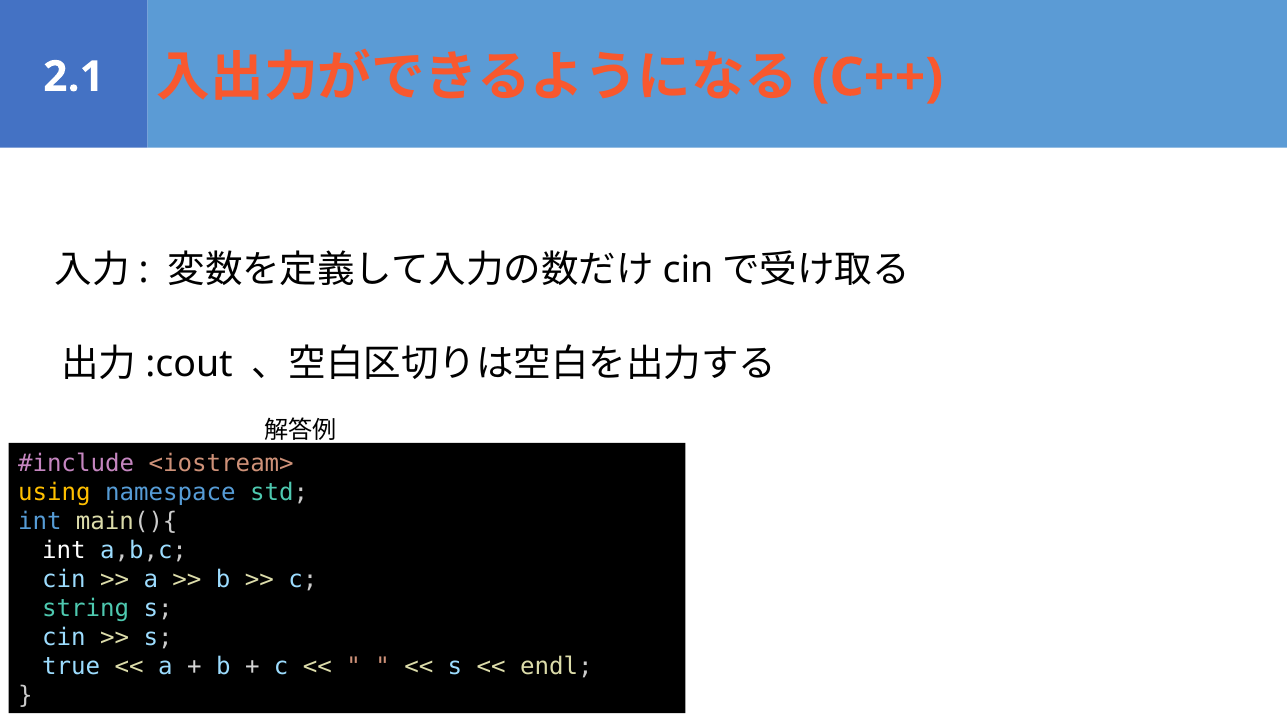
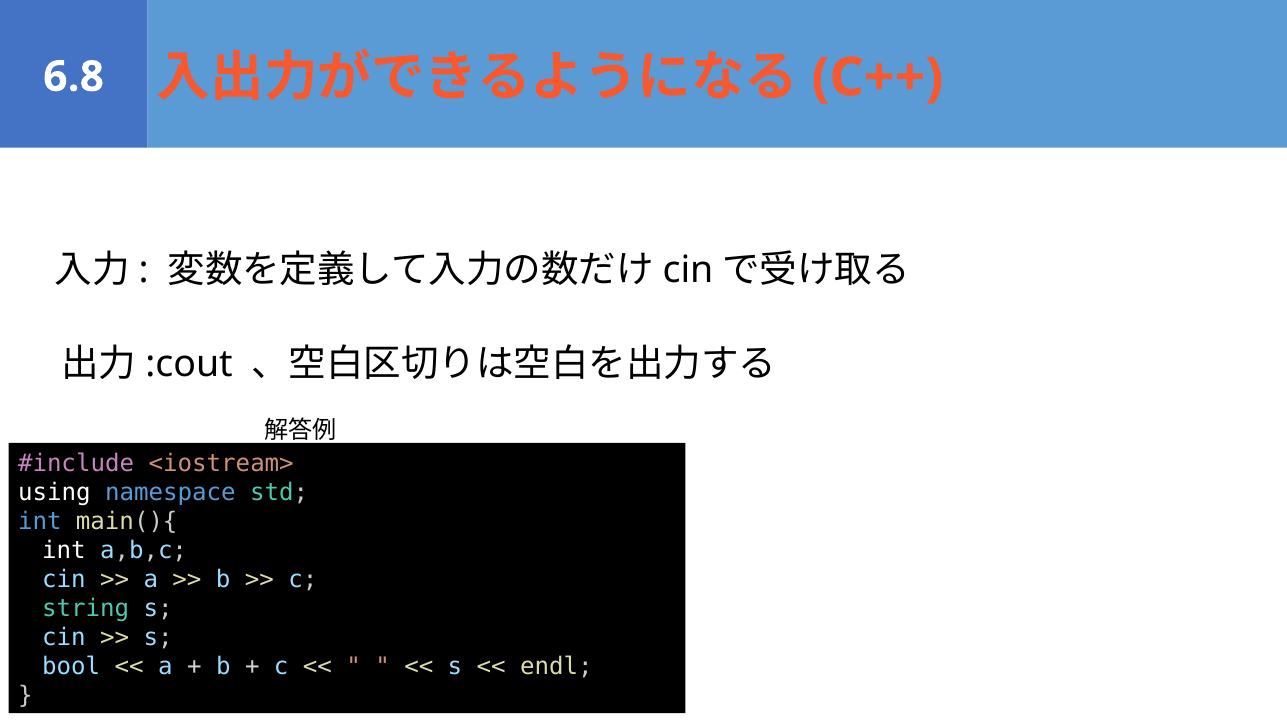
2.1: 2.1 -> 6.8
using colour: yellow -> white
true: true -> bool
